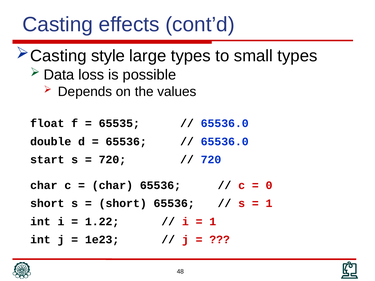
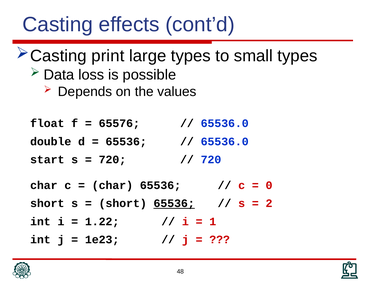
style: style -> print
65535: 65535 -> 65576
65536 at (174, 204) underline: none -> present
1 at (269, 204): 1 -> 2
